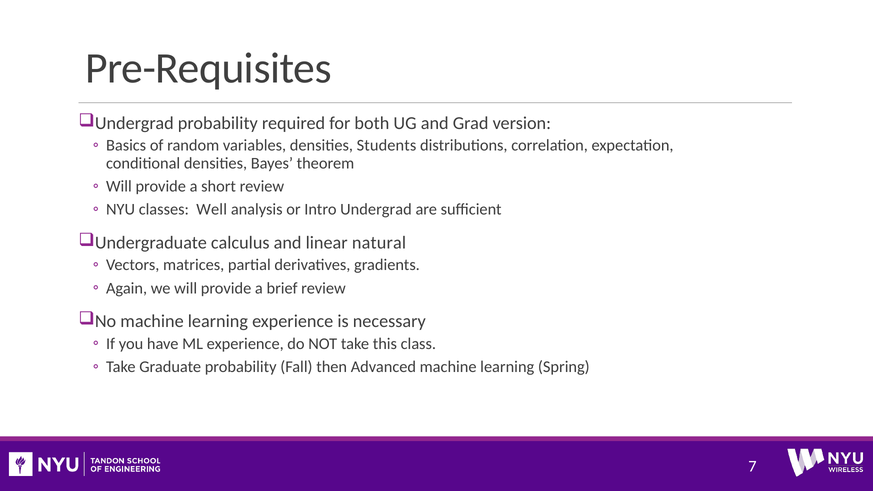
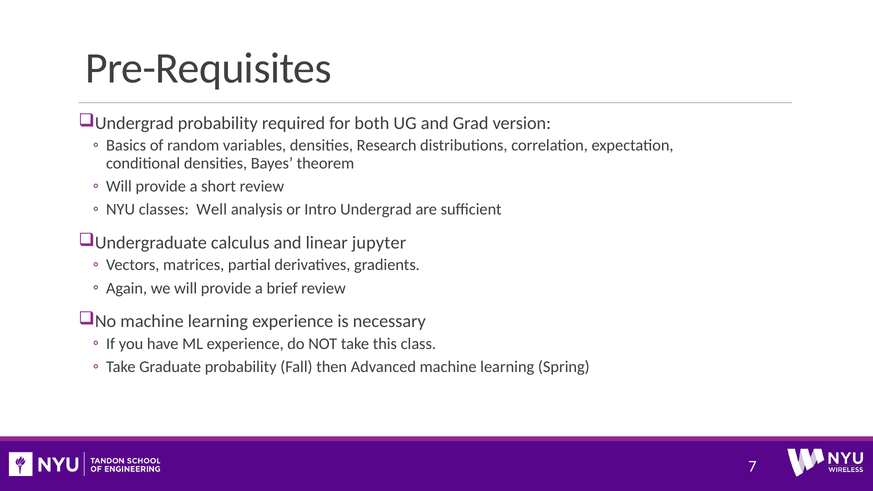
Students: Students -> Research
natural: natural -> jupyter
